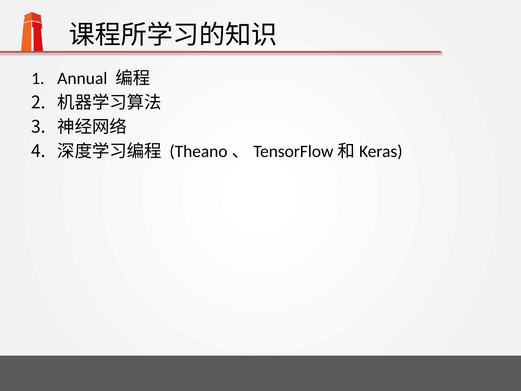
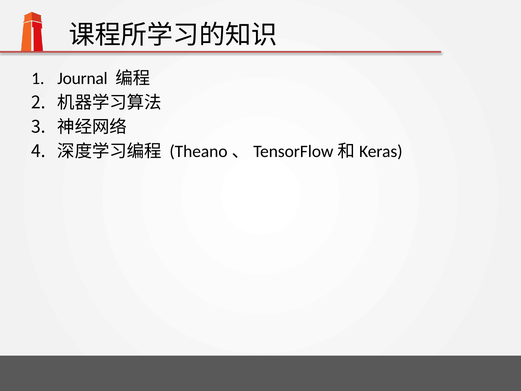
Annual: Annual -> Journal
